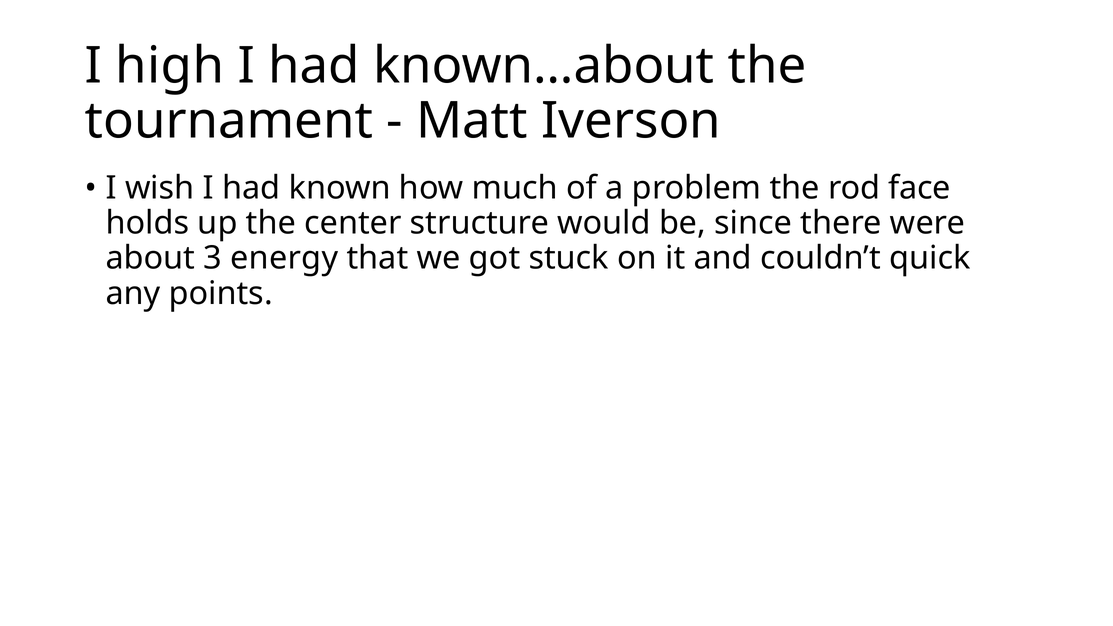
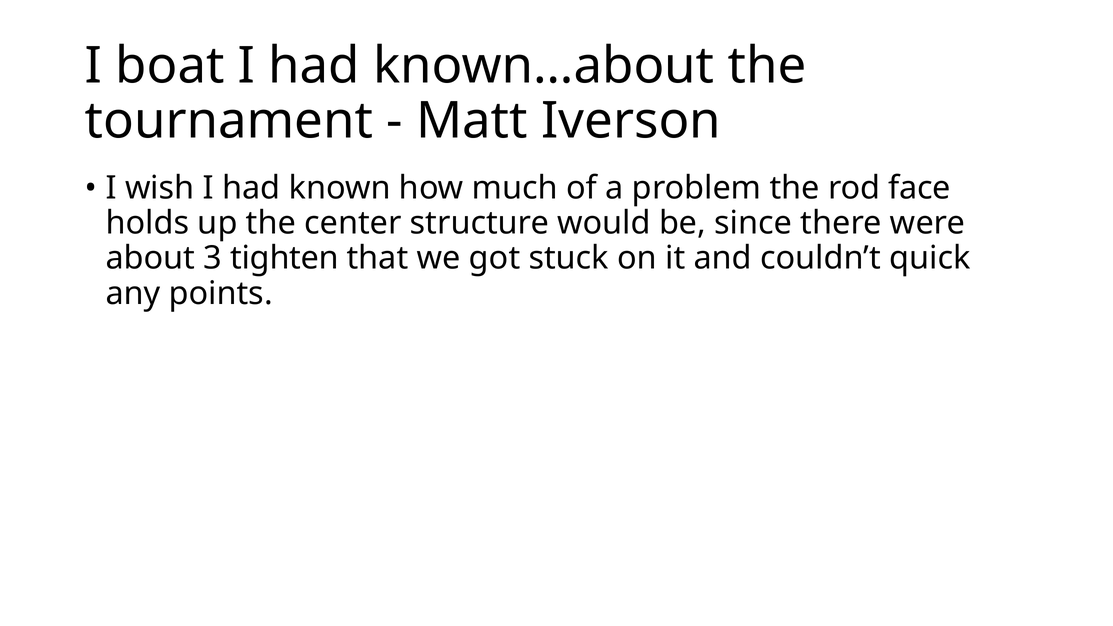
high: high -> boat
energy: energy -> tighten
